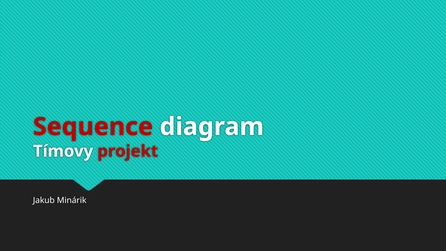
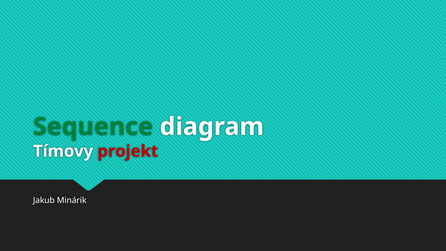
Sequence colour: red -> green
